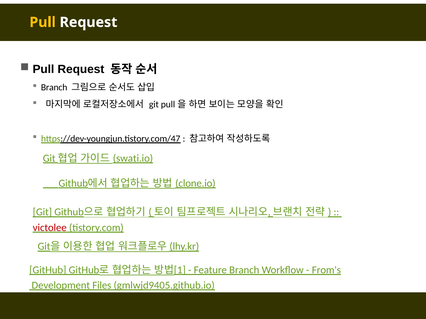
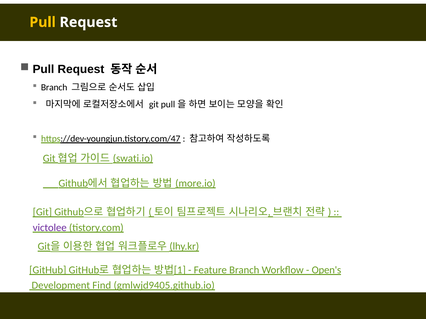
clone.io: clone.io -> more.io
victolee colour: red -> purple
From's: From's -> Open's
Files: Files -> Find
